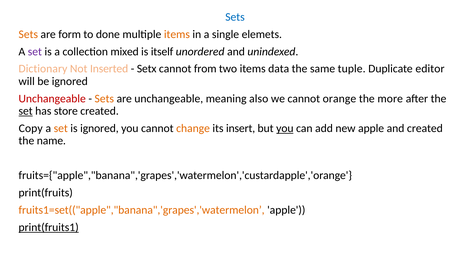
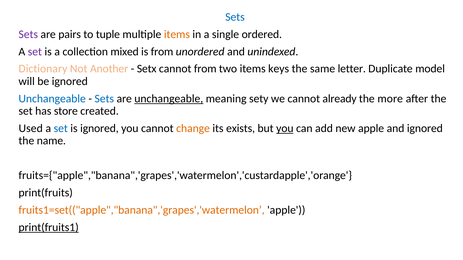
Sets at (28, 34) colour: orange -> purple
form: form -> pairs
done: done -> tuple
elemets: elemets -> ordered
is itself: itself -> from
Inserted: Inserted -> Another
data: data -> keys
tuple: tuple -> letter
editor: editor -> model
Unchangeable at (52, 99) colour: red -> blue
Sets at (104, 99) colour: orange -> blue
unchangeable at (169, 99) underline: none -> present
also: also -> sety
orange: orange -> already
set at (26, 111) underline: present -> none
Copy: Copy -> Used
set at (61, 129) colour: orange -> blue
insert: insert -> exists
and created: created -> ignored
